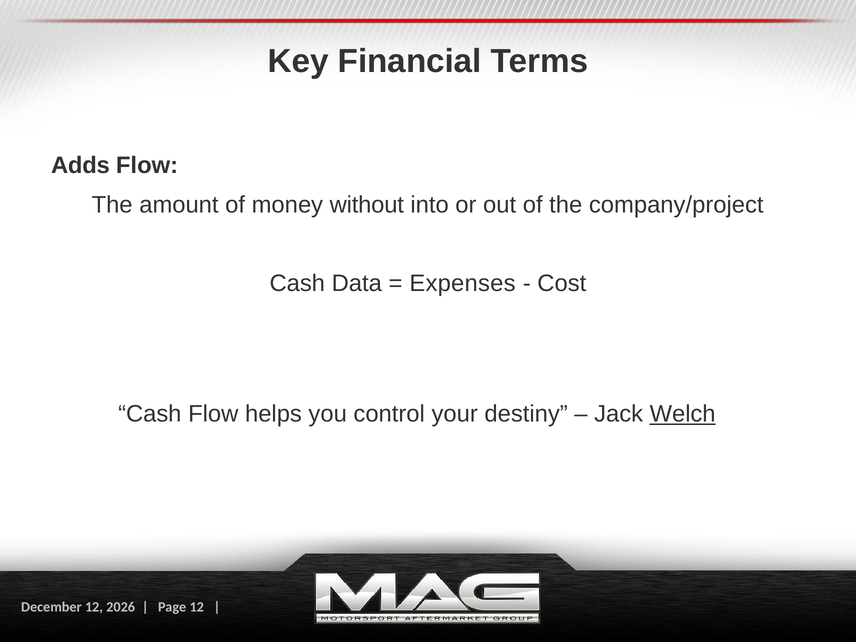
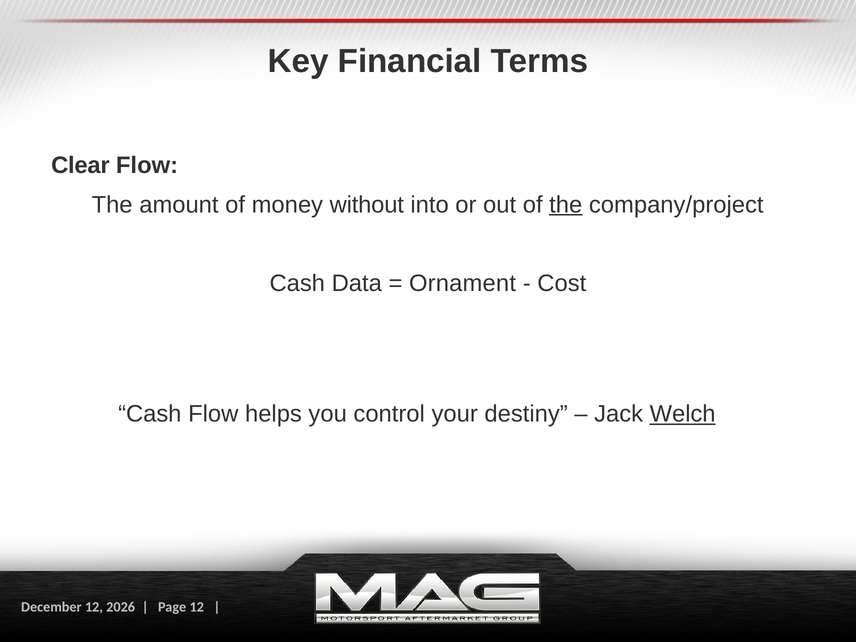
Adds: Adds -> Clear
the at (566, 205) underline: none -> present
Expenses: Expenses -> Ornament
